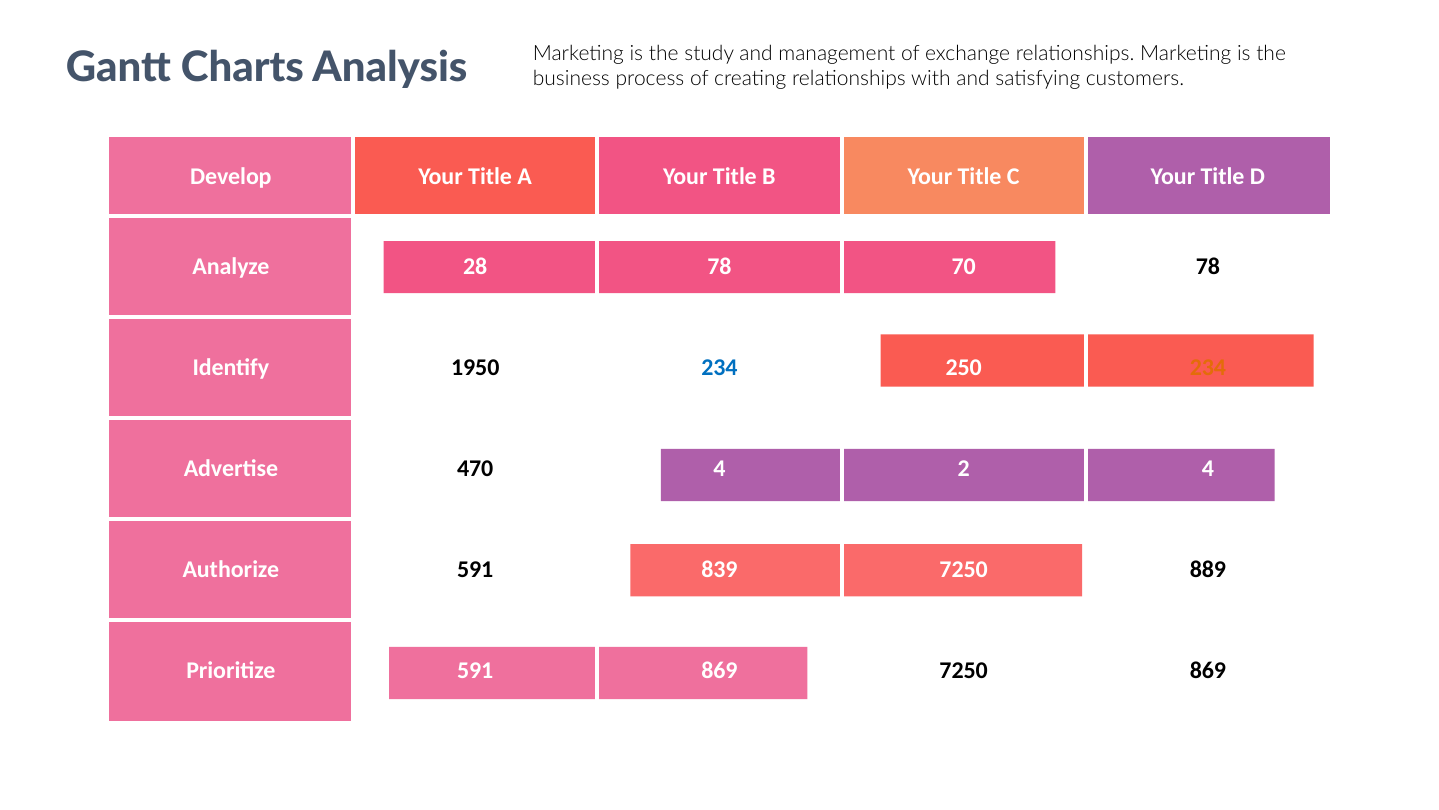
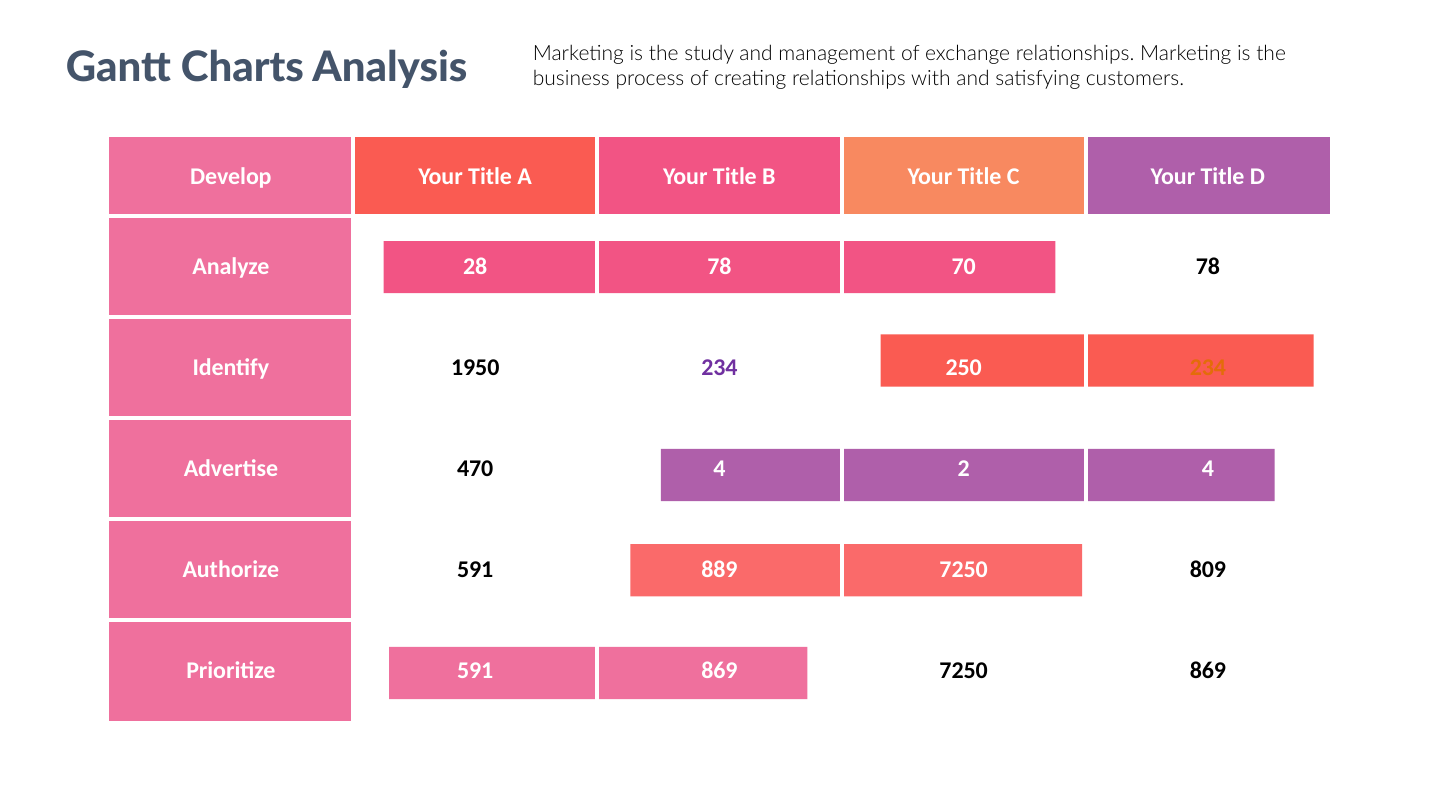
234 at (719, 368) colour: blue -> purple
839: 839 -> 889
889: 889 -> 809
